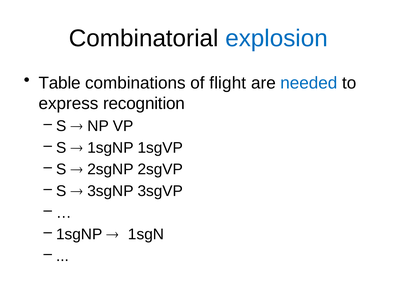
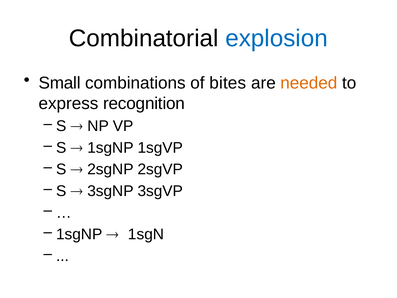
Table: Table -> Small
flight: flight -> bites
needed colour: blue -> orange
